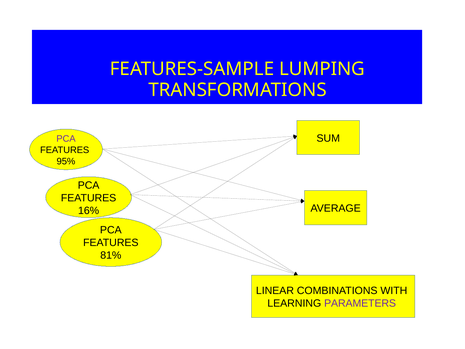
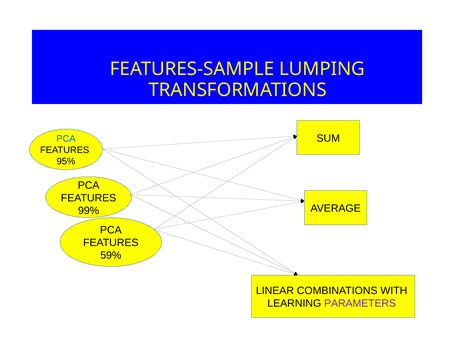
PCA at (66, 139) colour: purple -> blue
16%: 16% -> 99%
81%: 81% -> 59%
